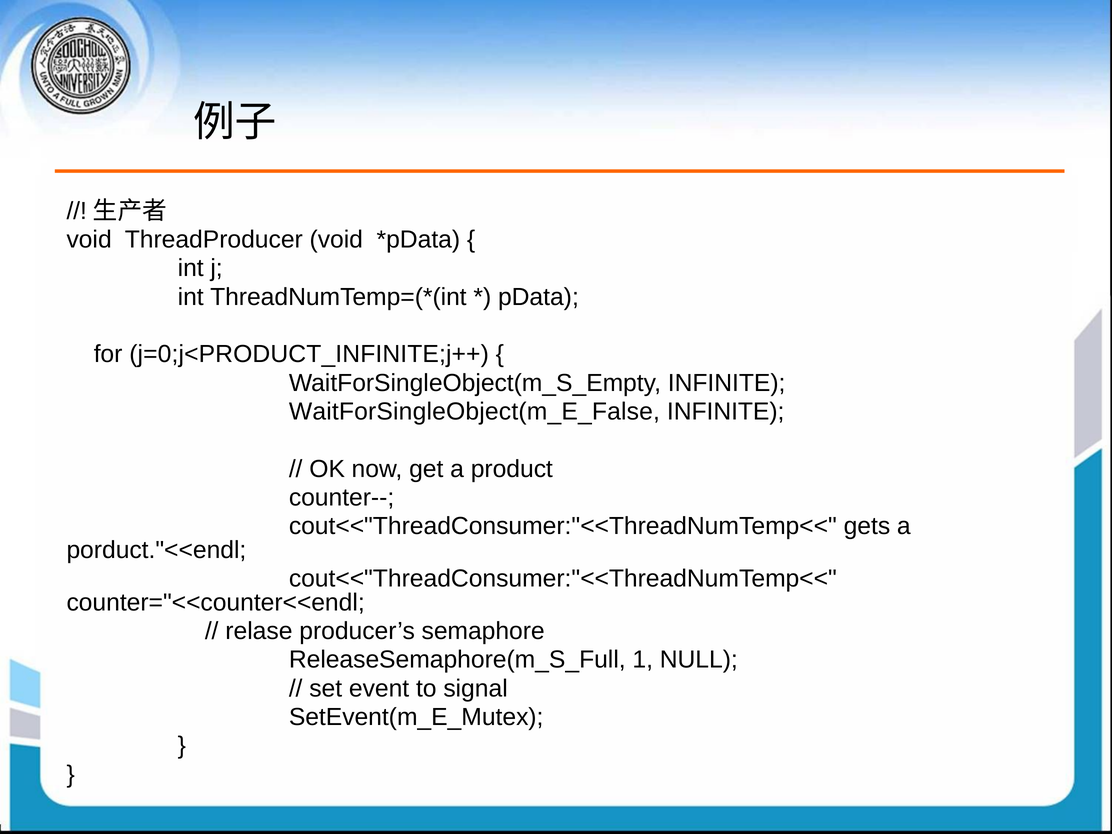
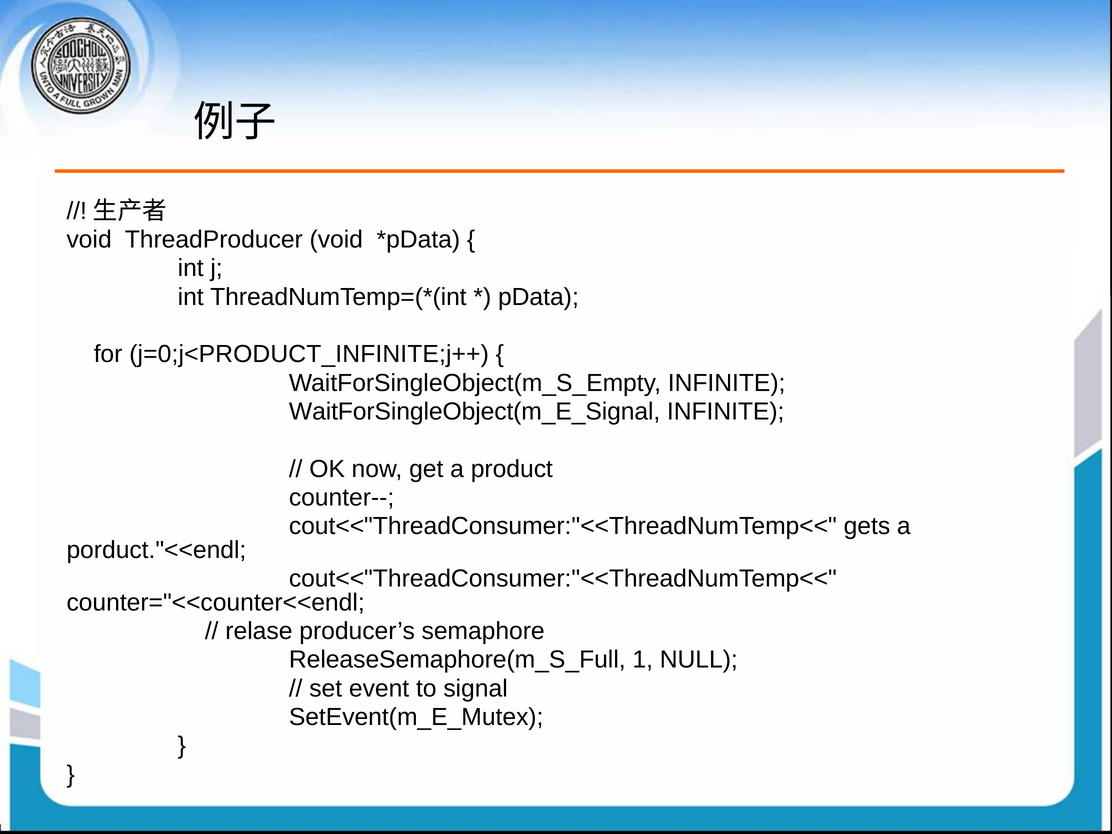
WaitForSingleObject(m_E_False: WaitForSingleObject(m_E_False -> WaitForSingleObject(m_E_Signal
